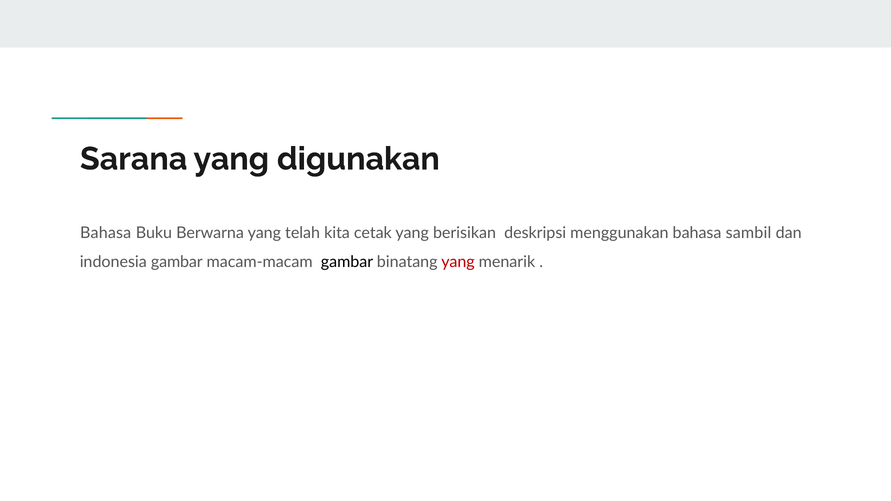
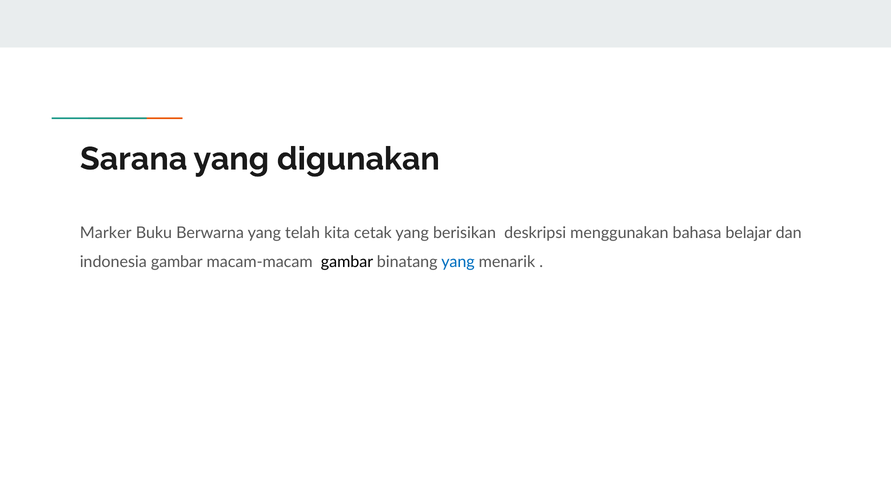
Bahasa at (106, 233): Bahasa -> Marker
sambil: sambil -> belajar
yang at (458, 262) colour: red -> blue
